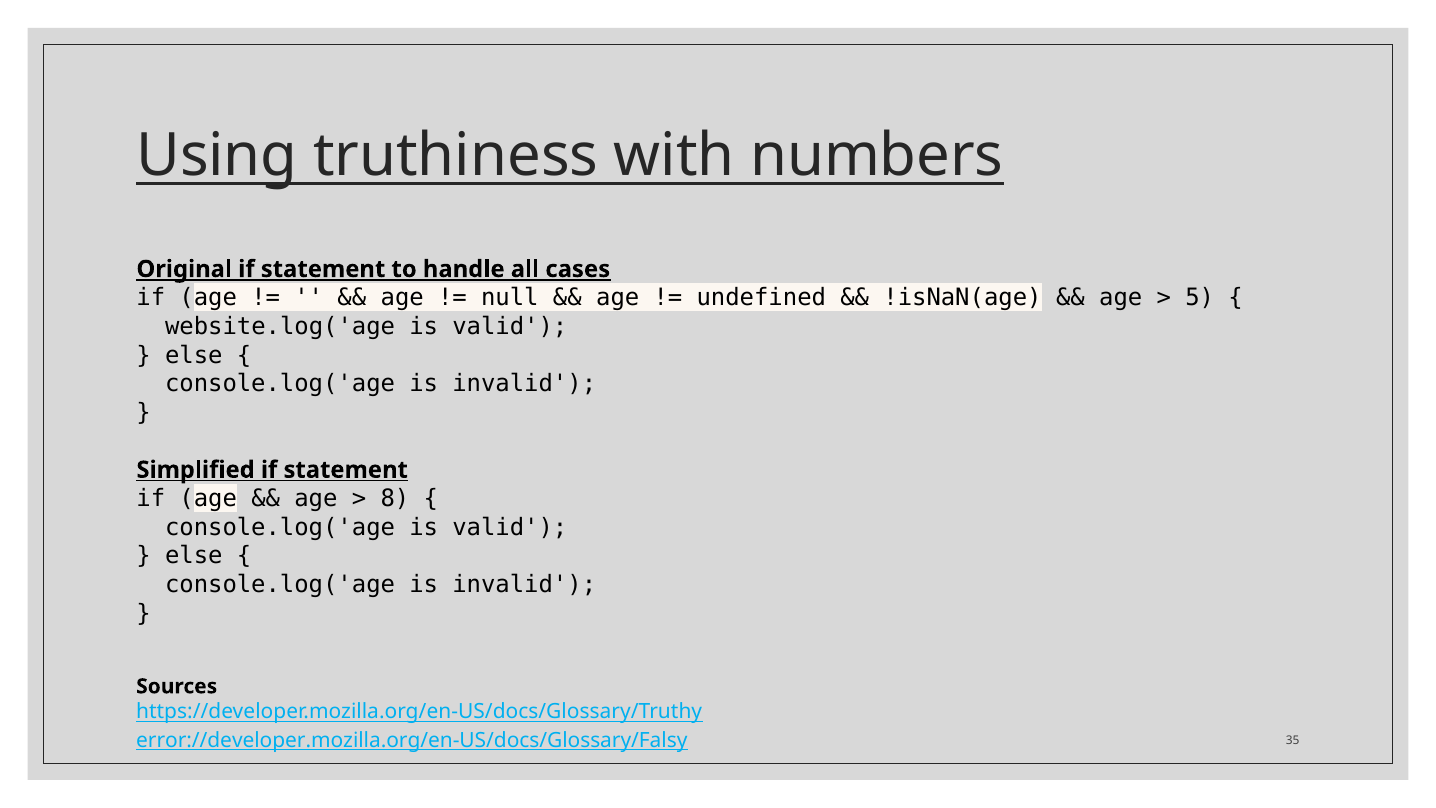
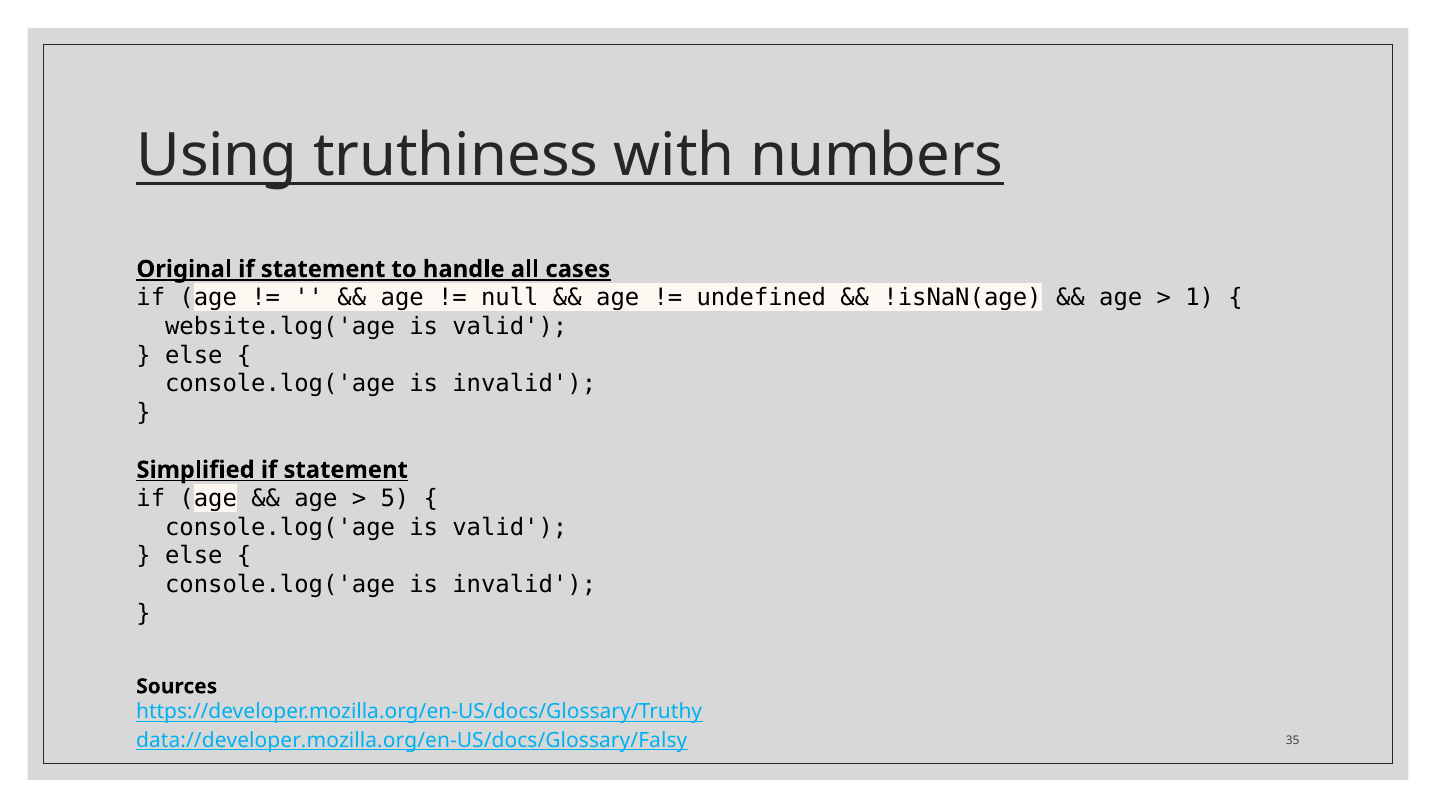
5: 5 -> 1
8: 8 -> 5
error://developer.mozilla.org/en-US/docs/Glossary/Falsy: error://developer.mozilla.org/en-US/docs/Glossary/Falsy -> data://developer.mozilla.org/en-US/docs/Glossary/Falsy
